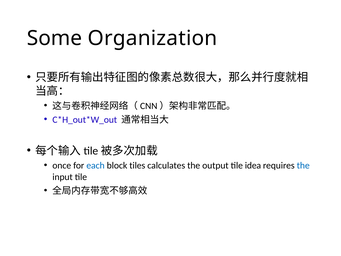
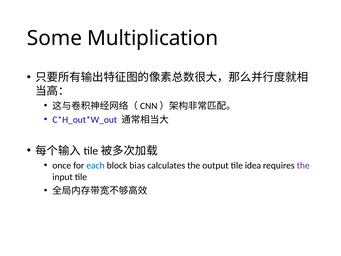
Organization: Organization -> Multiplication
tiles: tiles -> bias
the at (303, 165) colour: blue -> purple
